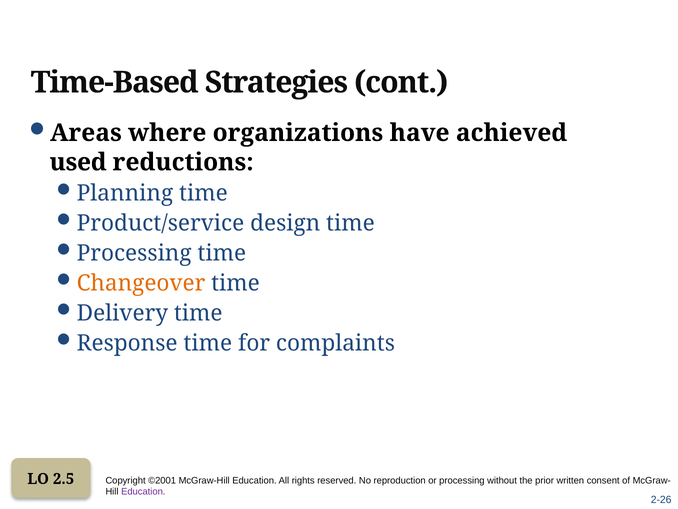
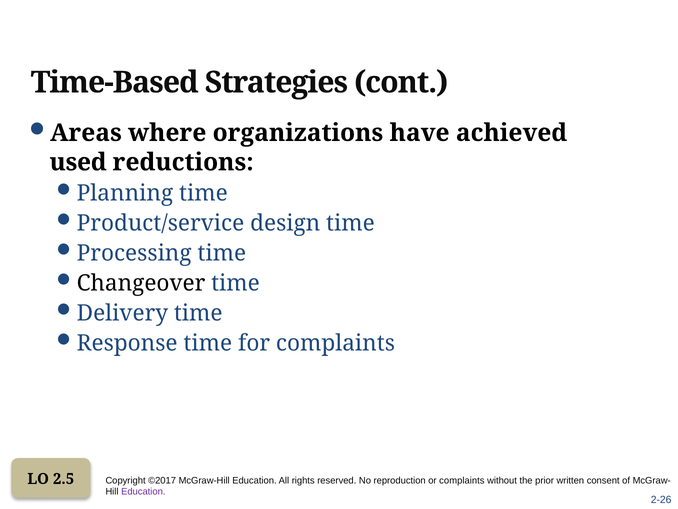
Changeover colour: orange -> black
©2001: ©2001 -> ©2017
or processing: processing -> complaints
